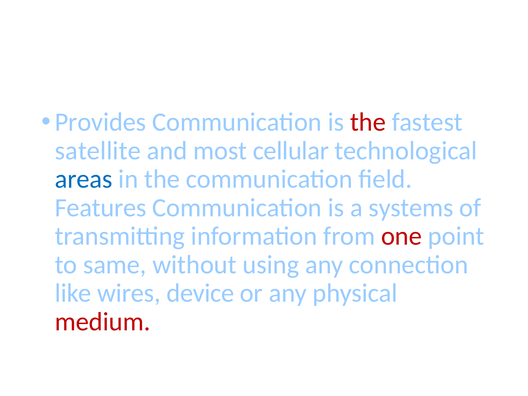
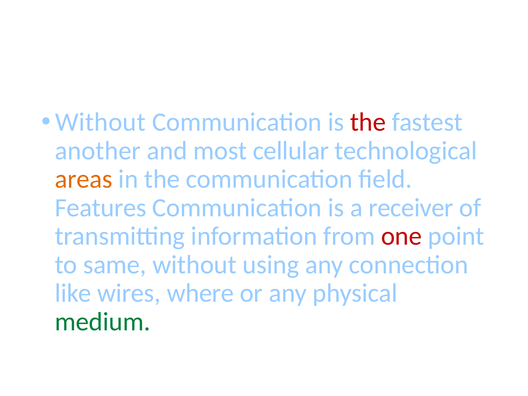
Provides at (100, 122): Provides -> Without
satellite: satellite -> another
areas colour: blue -> orange
systems: systems -> receiver
device: device -> where
medium colour: red -> green
